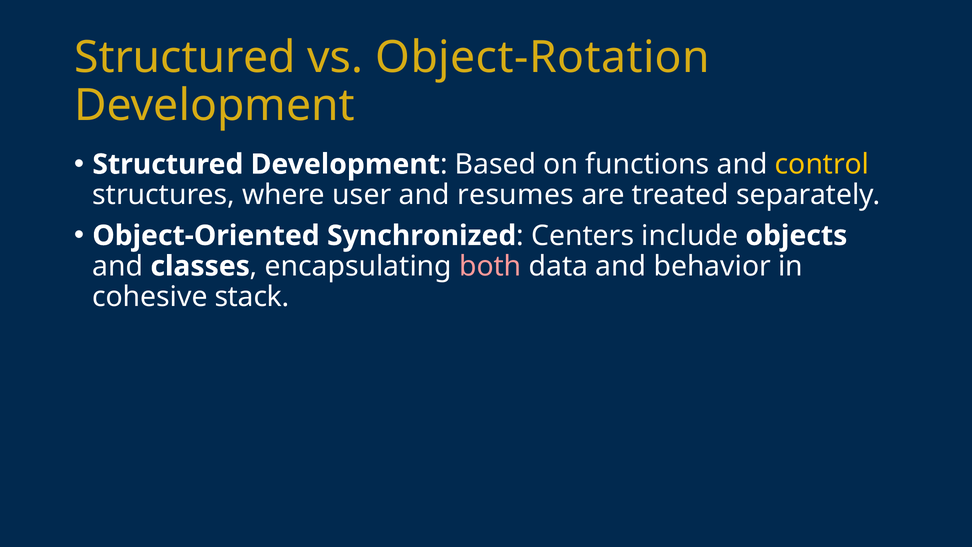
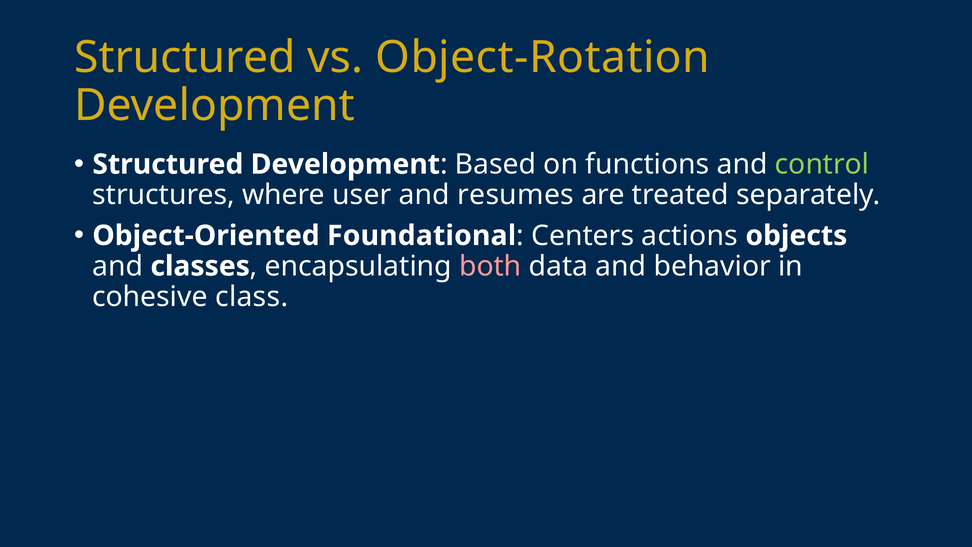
control colour: yellow -> light green
Synchronized: Synchronized -> Foundational
include: include -> actions
stack: stack -> class
